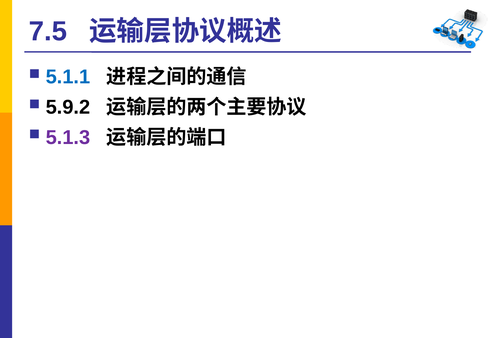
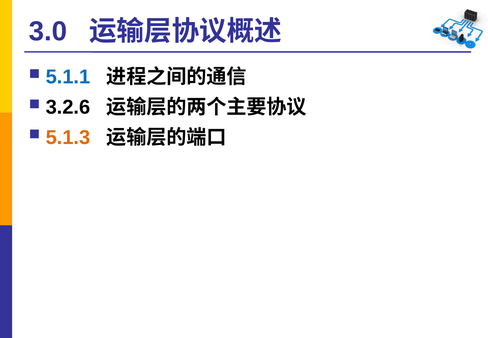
7.5: 7.5 -> 3.0
5.9.2: 5.9.2 -> 3.2.6
5.1.3 colour: purple -> orange
